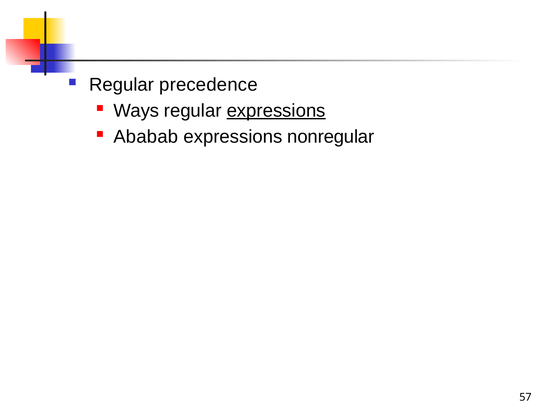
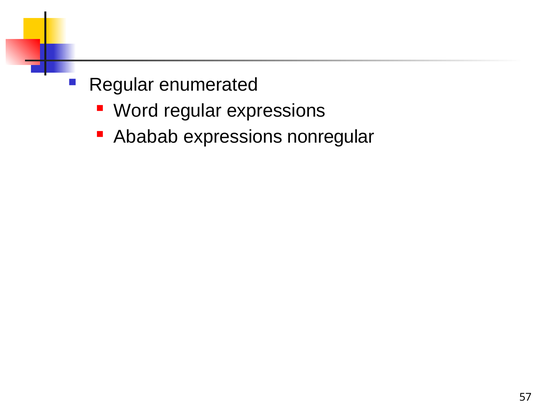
precedence: precedence -> enumerated
Ways: Ways -> Word
expressions at (276, 111) underline: present -> none
